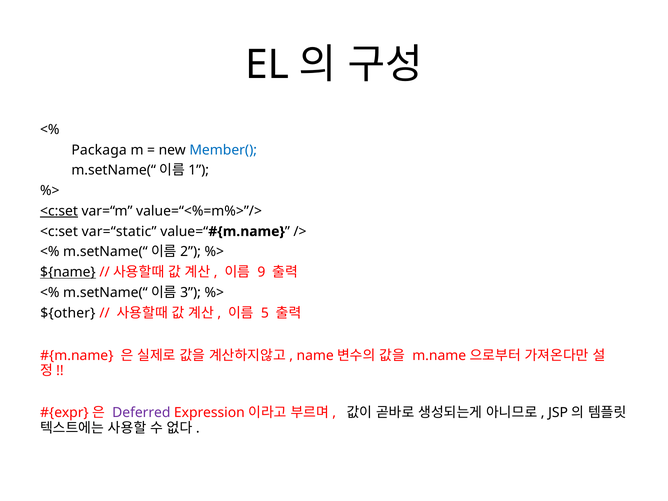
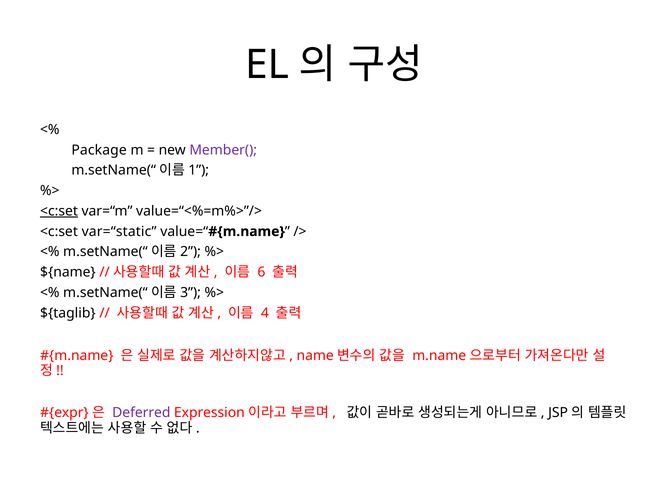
Packaga: Packaga -> Package
Member( colour: blue -> purple
${name underline: present -> none
9: 9 -> 6
${other: ${other -> ${taglib
5: 5 -> 4
